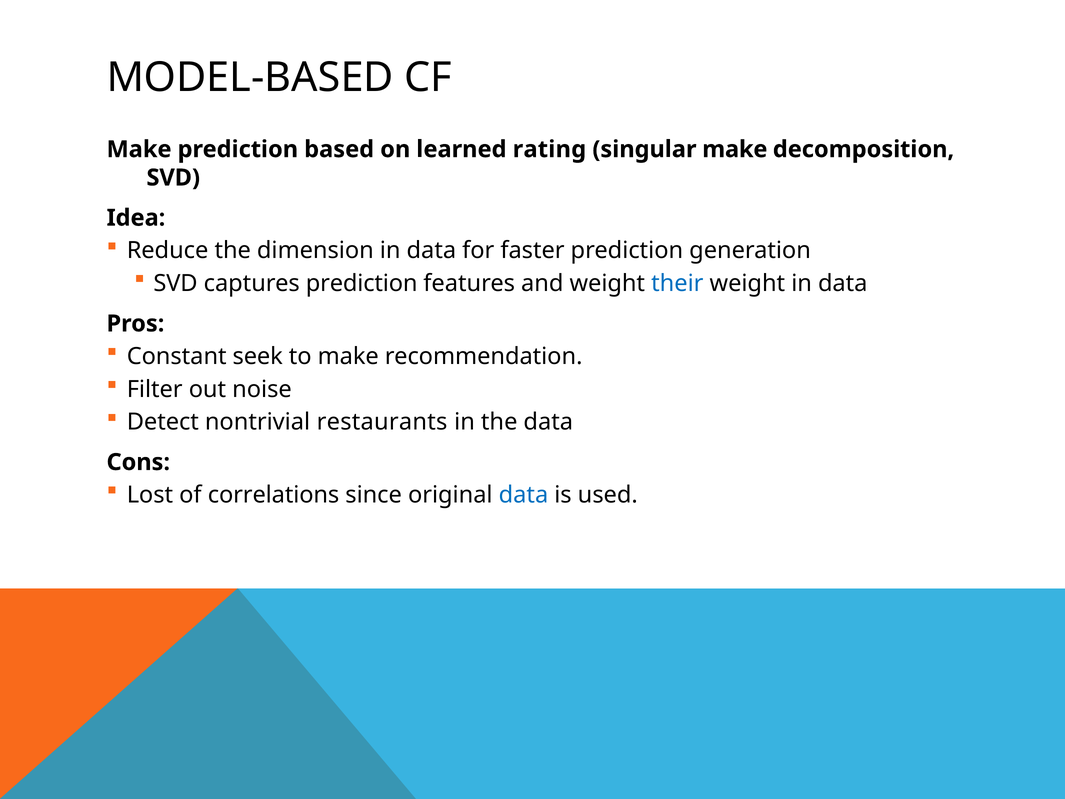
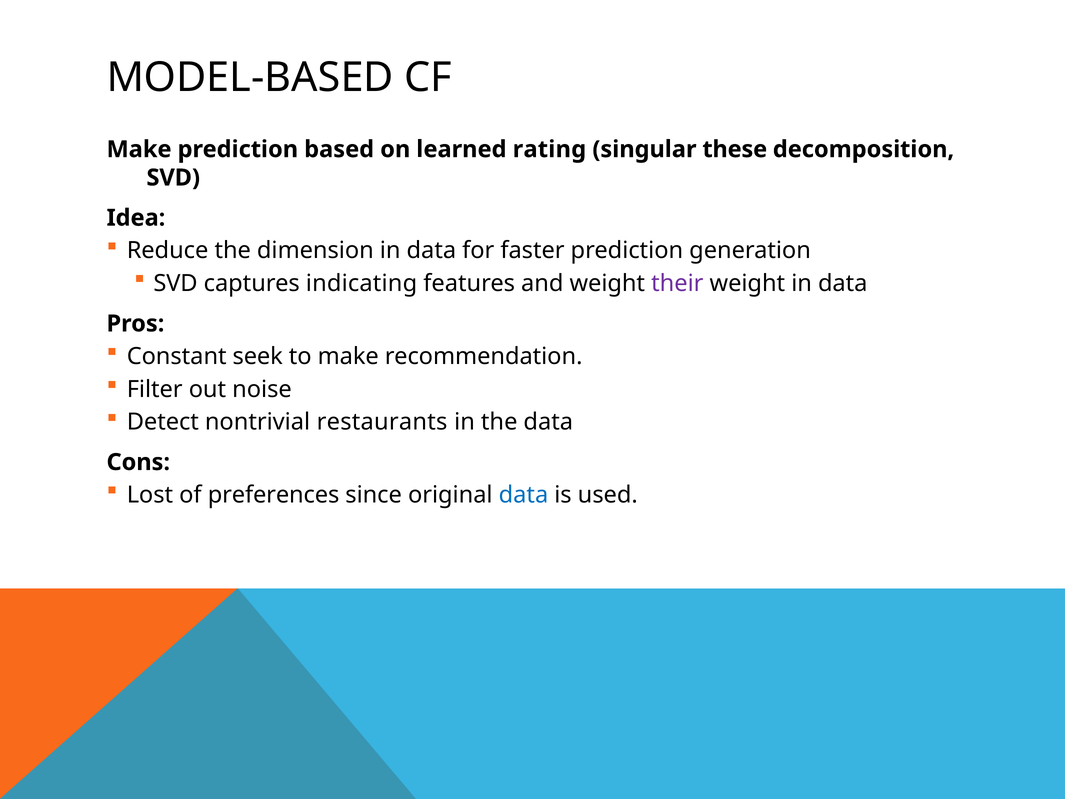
singular make: make -> these
captures prediction: prediction -> indicating
their colour: blue -> purple
correlations: correlations -> preferences
